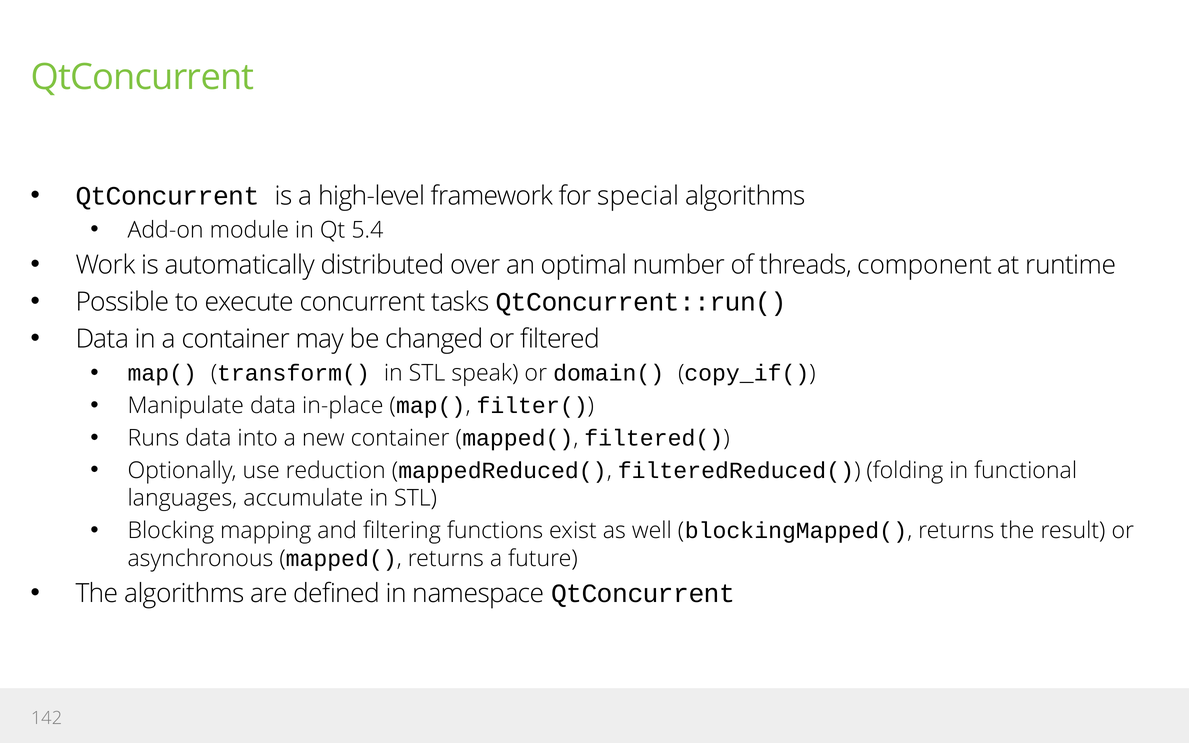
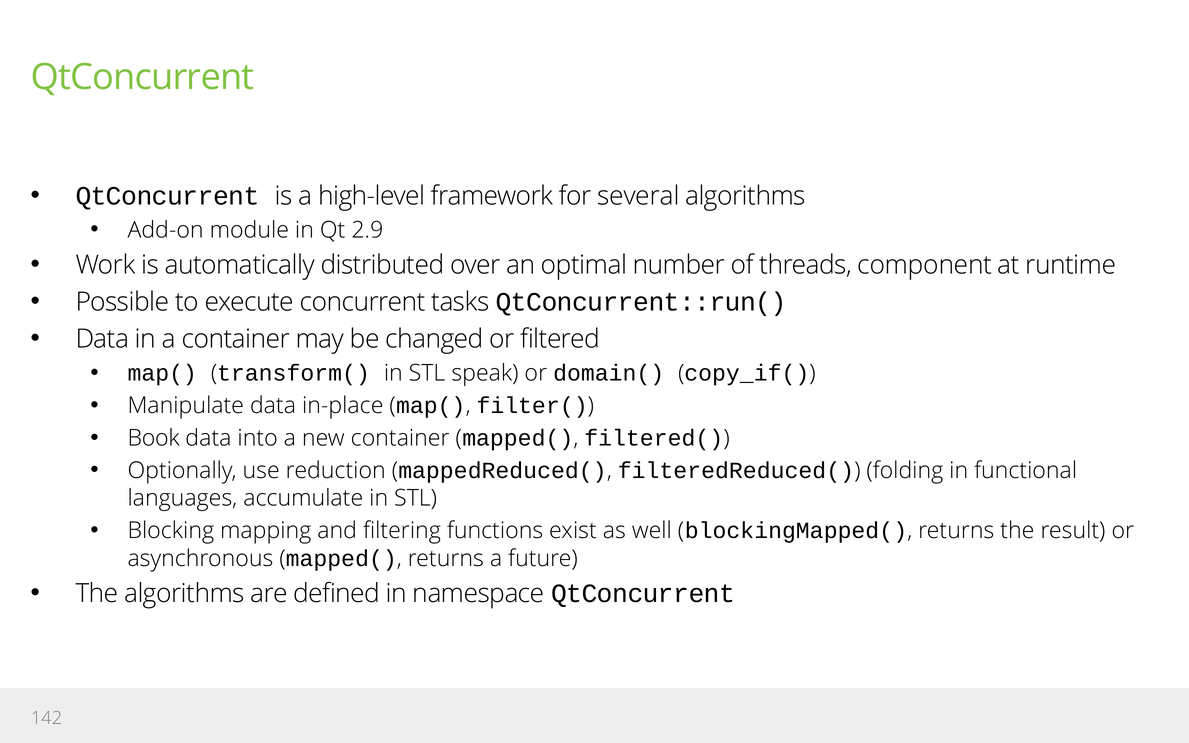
special: special -> several
5.4: 5.4 -> 2.9
Runs: Runs -> Book
